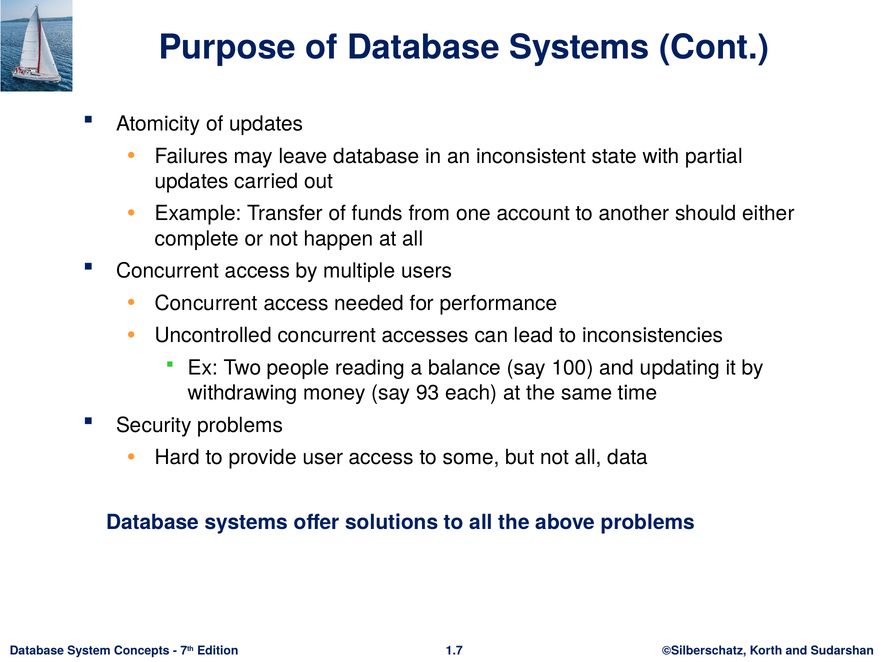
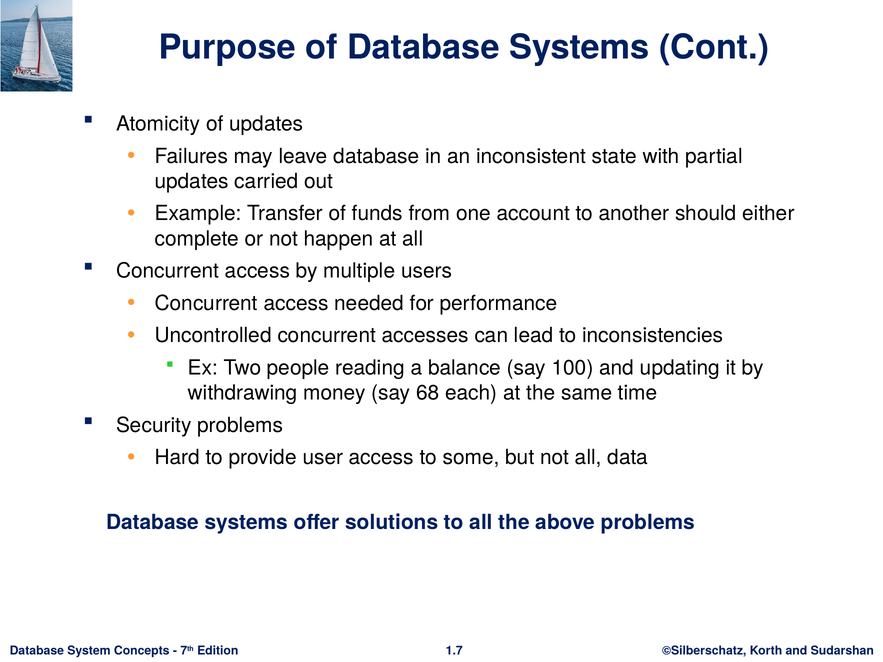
93: 93 -> 68
